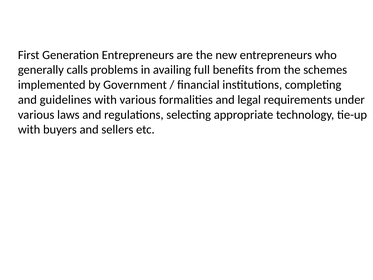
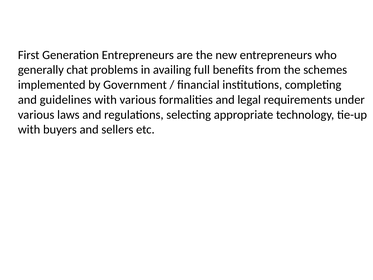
calls: calls -> chat
